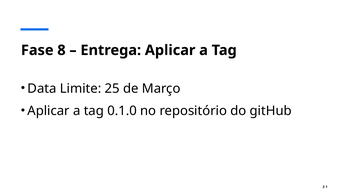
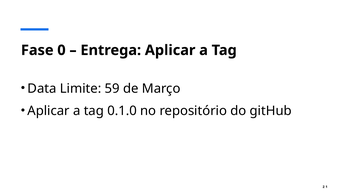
8: 8 -> 0
25: 25 -> 59
